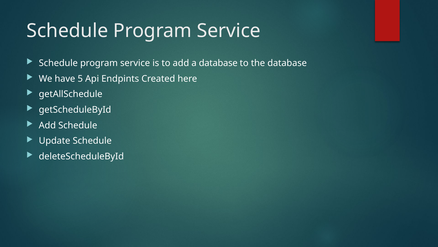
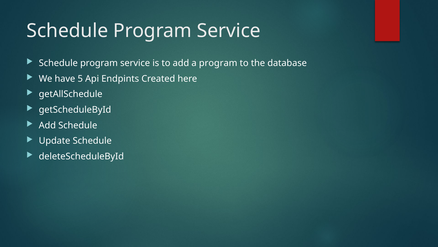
a database: database -> program
